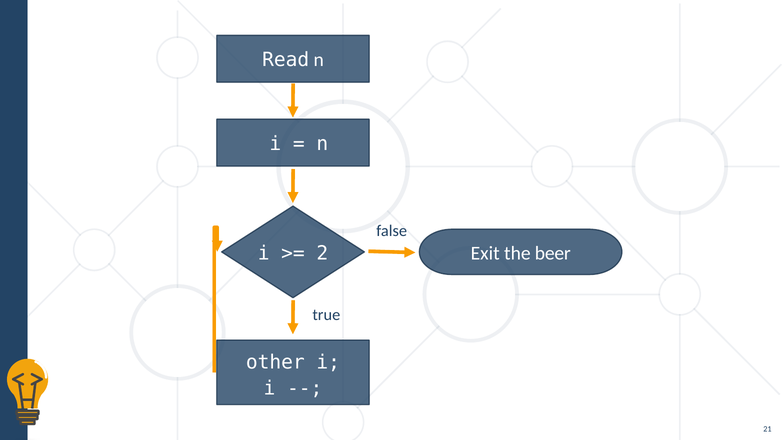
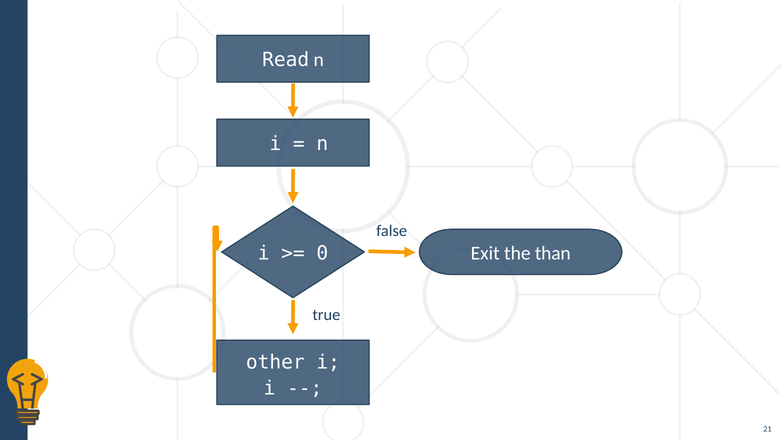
2: 2 -> 0
beer: beer -> than
